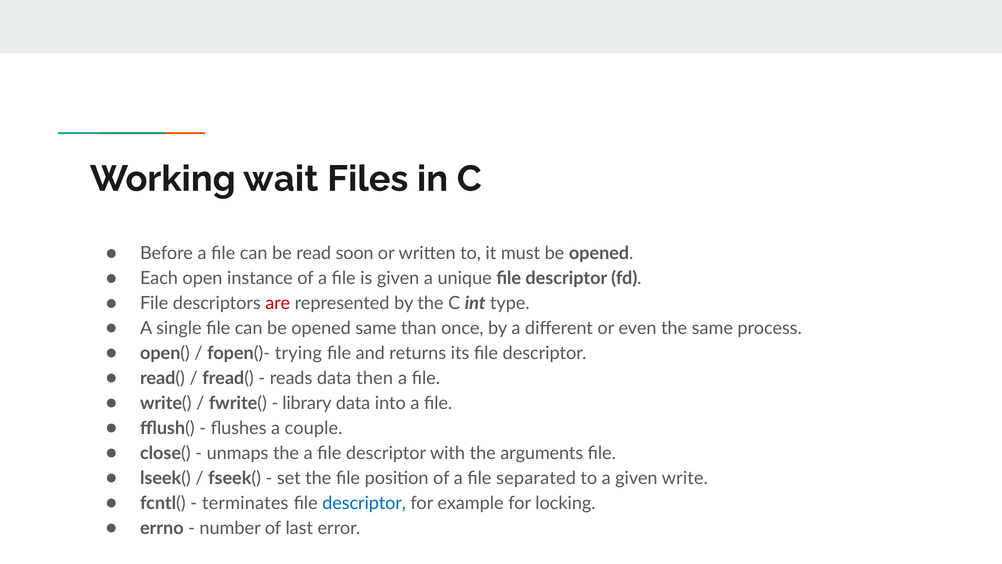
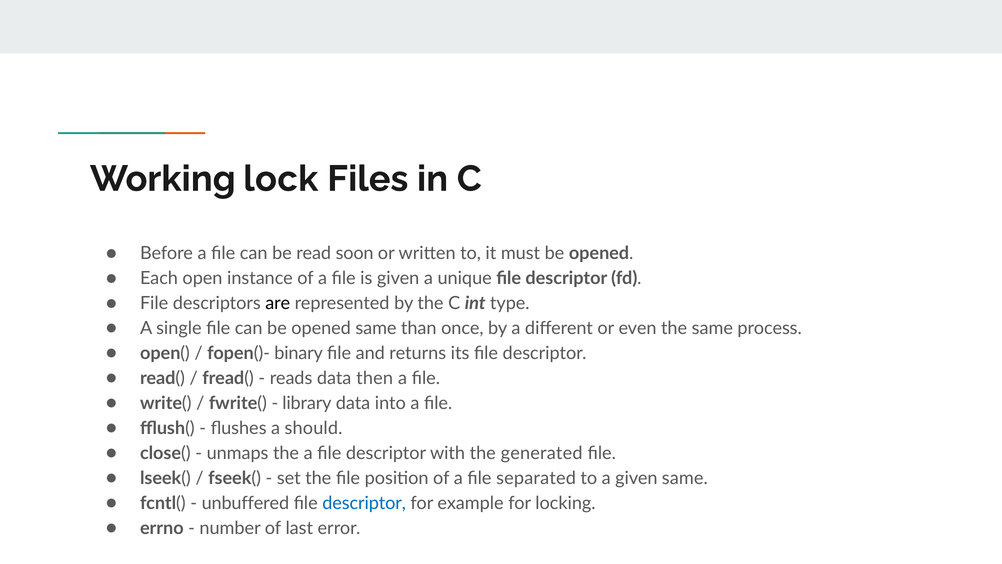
wait: wait -> lock
are colour: red -> black
trying: trying -> binary
couple: couple -> should
arguments: arguments -> generated
given write: write -> same
terminates: terminates -> unbuffered
